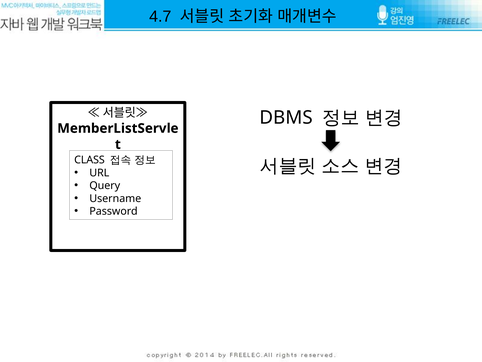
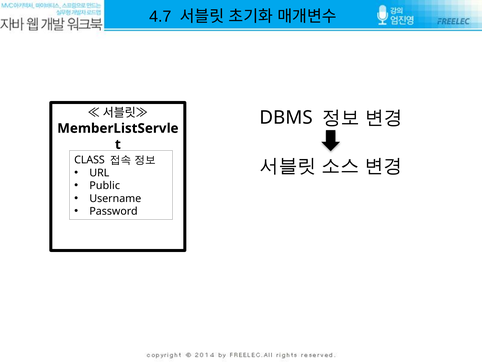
Query: Query -> Public
